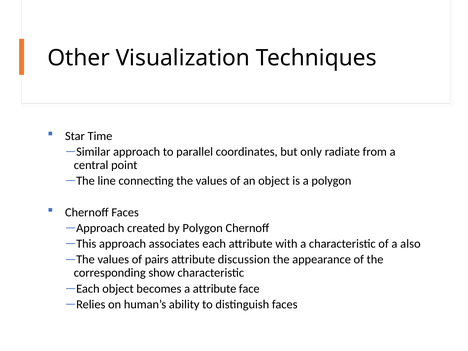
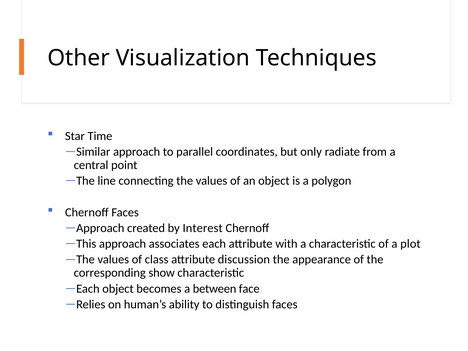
by Polygon: Polygon -> Interest
also: also -> plot
pairs: pairs -> class
a attribute: attribute -> between
